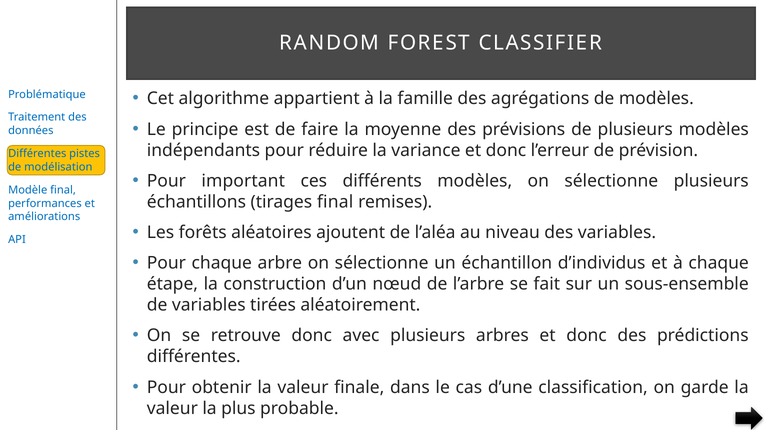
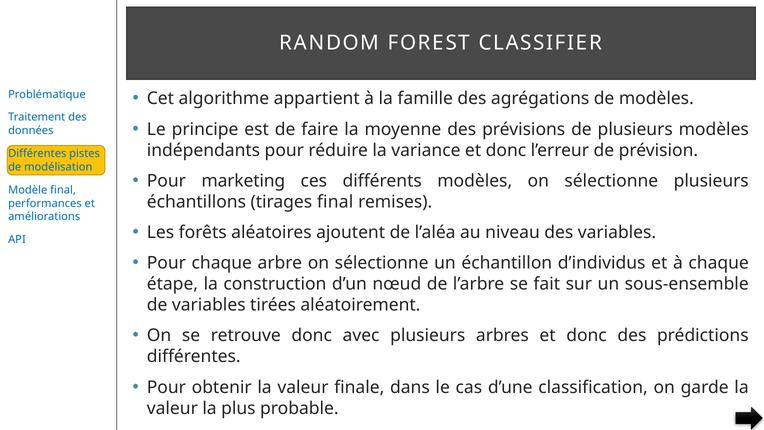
important: important -> marketing
